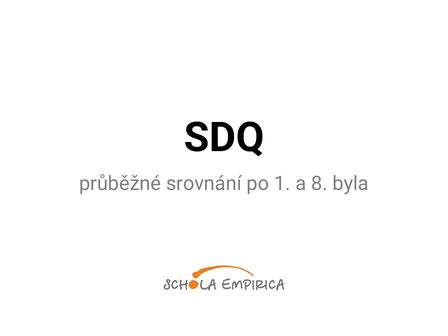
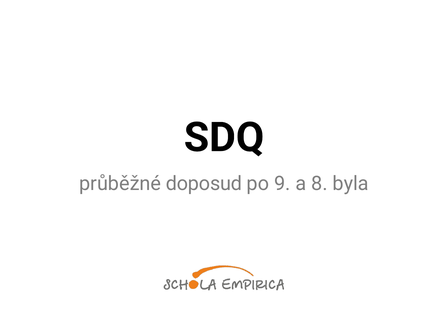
srovnání: srovnání -> doposud
1: 1 -> 9
